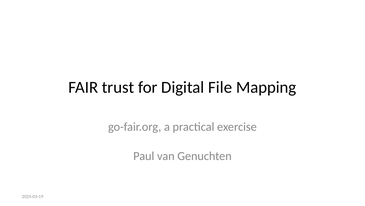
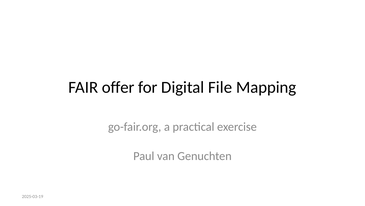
trust: trust -> offer
